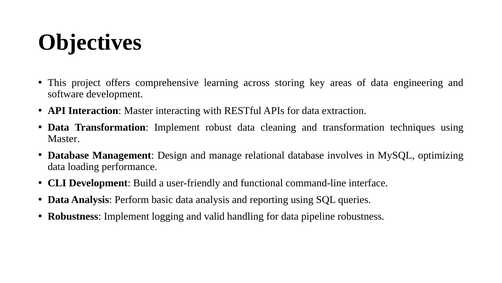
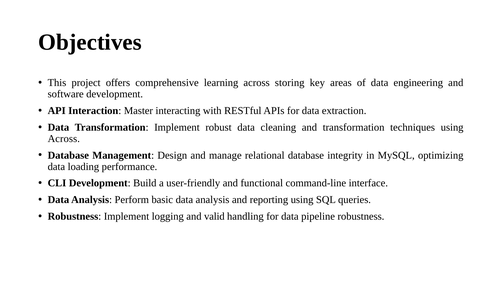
Master at (64, 138): Master -> Across
involves: involves -> integrity
